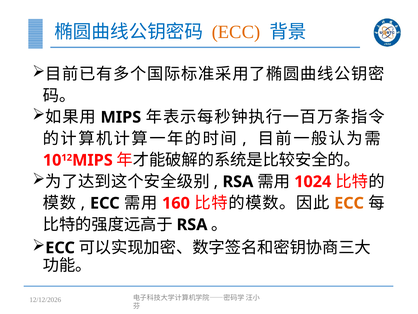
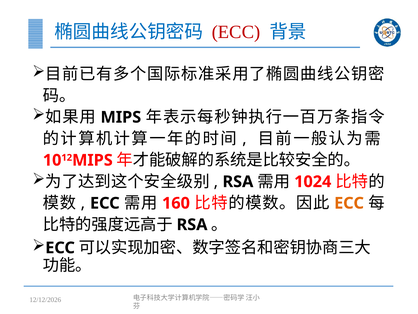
ECC at (236, 32) colour: orange -> red
